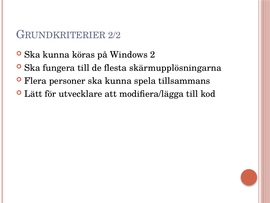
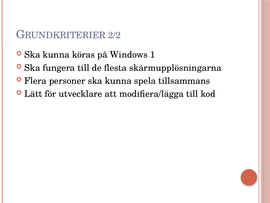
2: 2 -> 1
